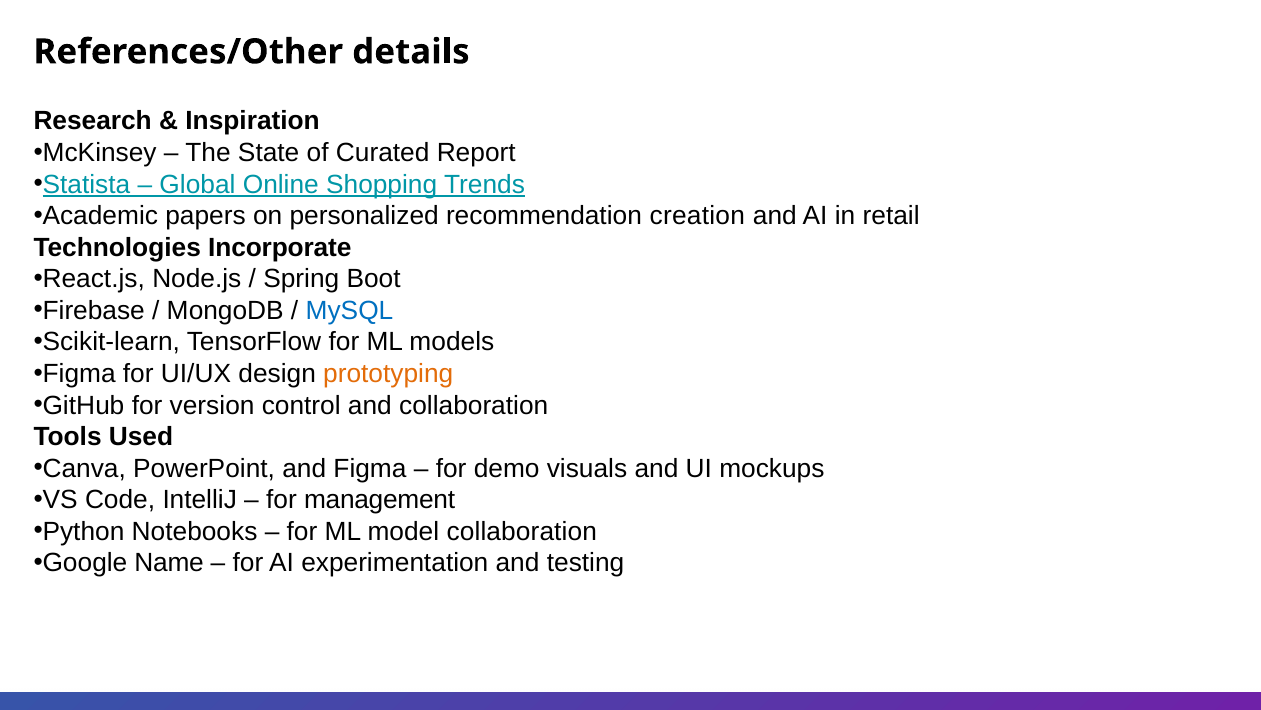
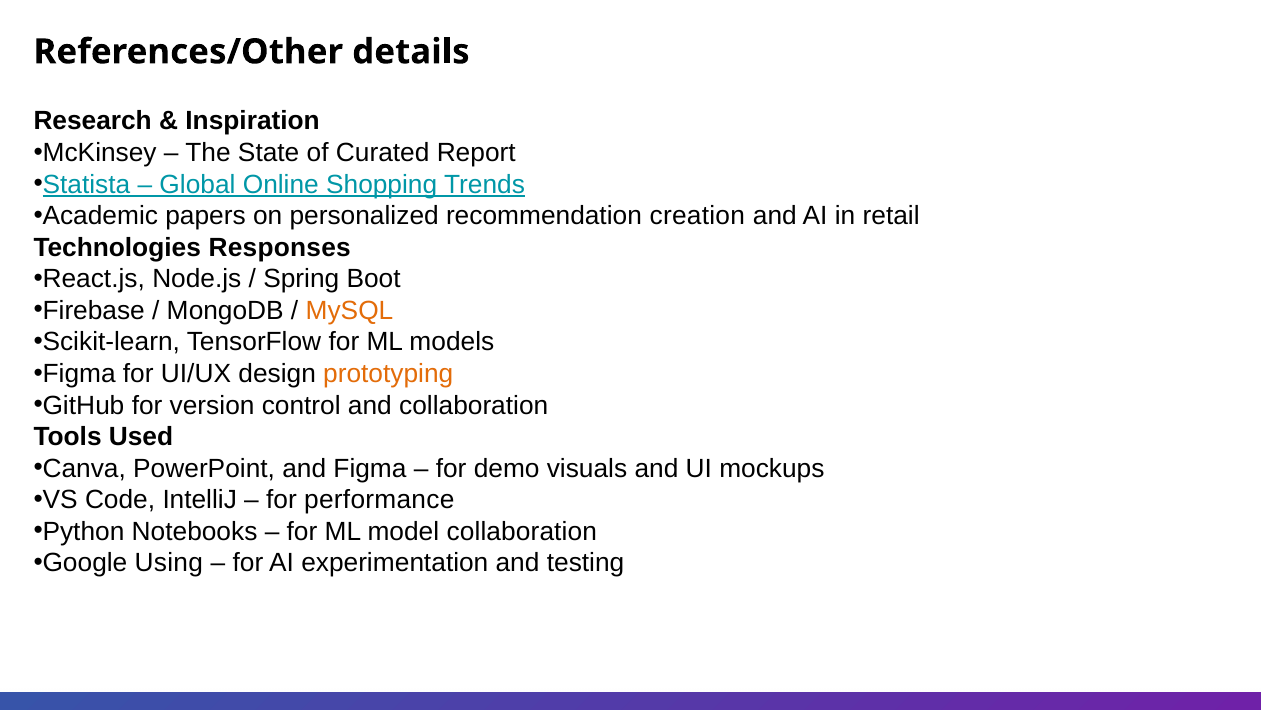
Incorporate: Incorporate -> Responses
MySQL colour: blue -> orange
management: management -> performance
Name: Name -> Using
